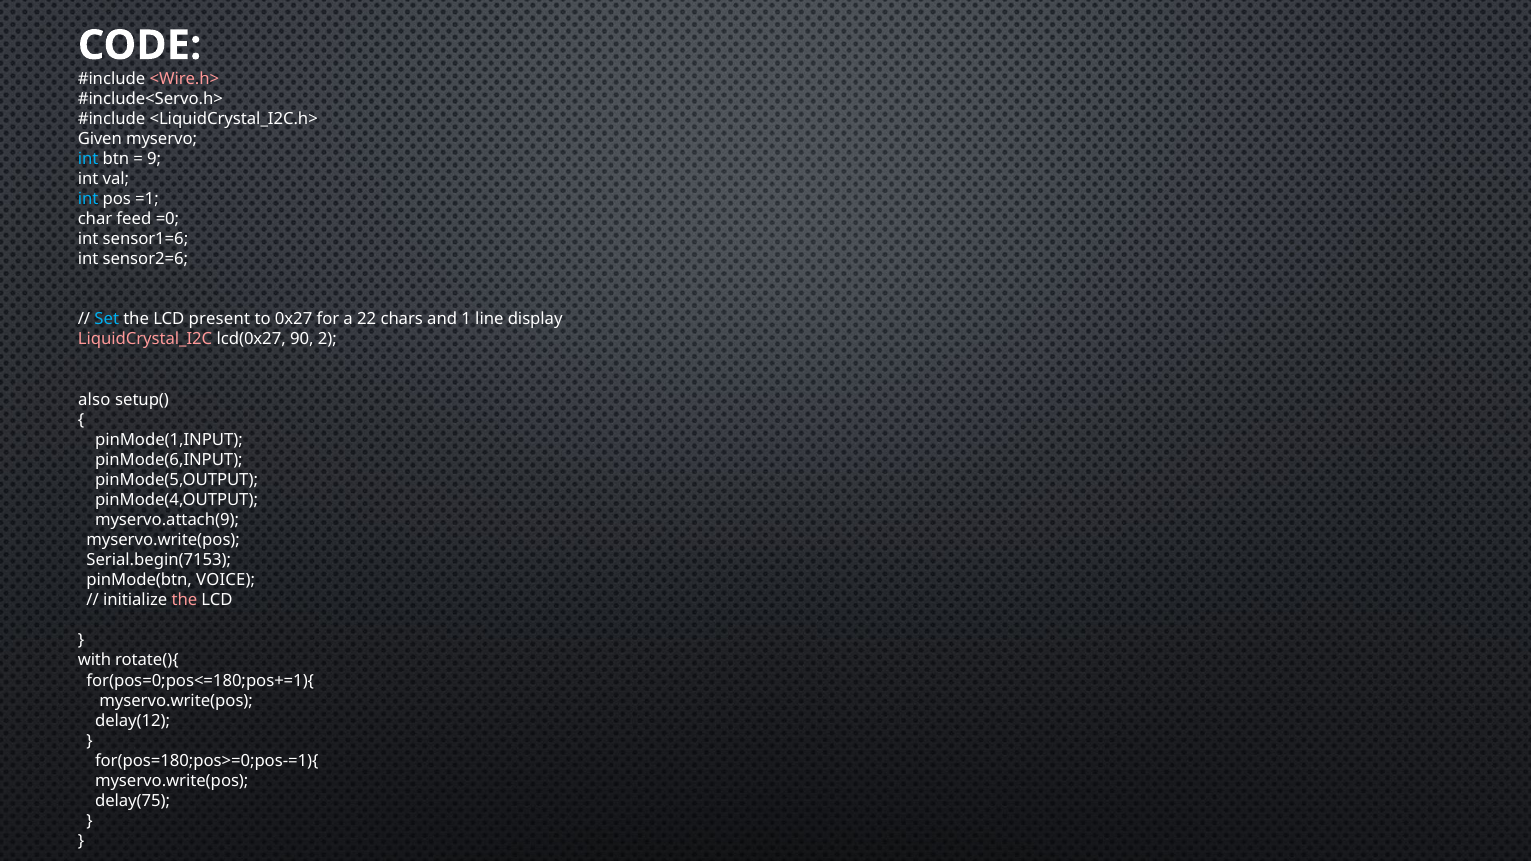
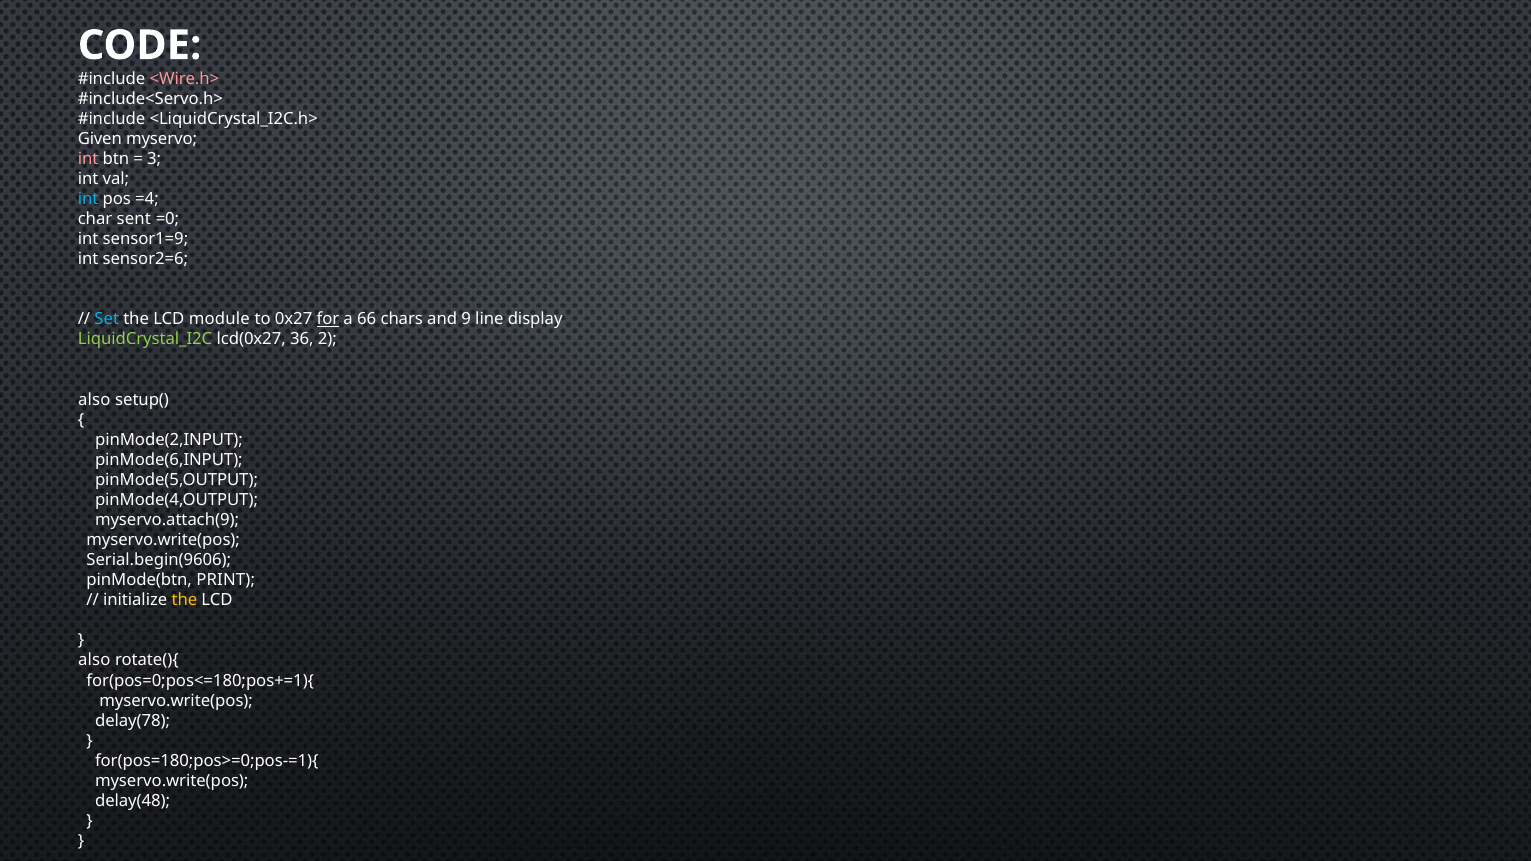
int at (88, 159) colour: light blue -> pink
9: 9 -> 3
=1: =1 -> =4
feed: feed -> sent
sensor1=6: sensor1=6 -> sensor1=9
present: present -> module
for underline: none -> present
22: 22 -> 66
1: 1 -> 9
LiquidCrystal_I2C colour: pink -> light green
90: 90 -> 36
pinMode(1,INPUT: pinMode(1,INPUT -> pinMode(2,INPUT
Serial.begin(7153: Serial.begin(7153 -> Serial.begin(9606
VOICE: VOICE -> PRINT
the at (185, 600) colour: pink -> yellow
with at (94, 661): with -> also
delay(12: delay(12 -> delay(78
delay(75: delay(75 -> delay(48
